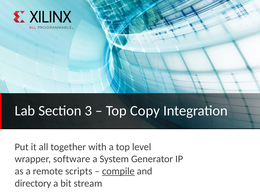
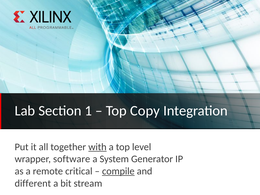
3: 3 -> 1
with underline: none -> present
scripts: scripts -> critical
directory: directory -> different
